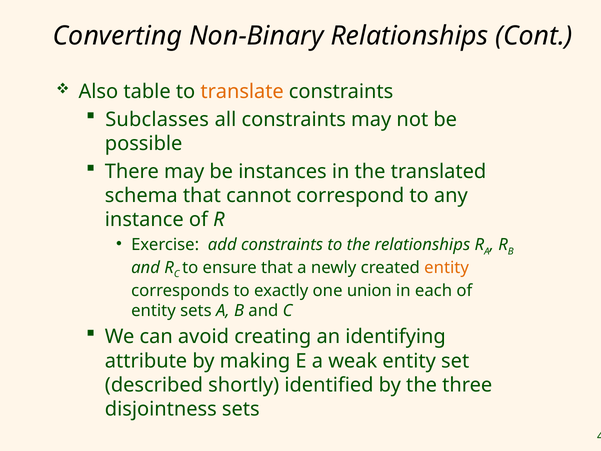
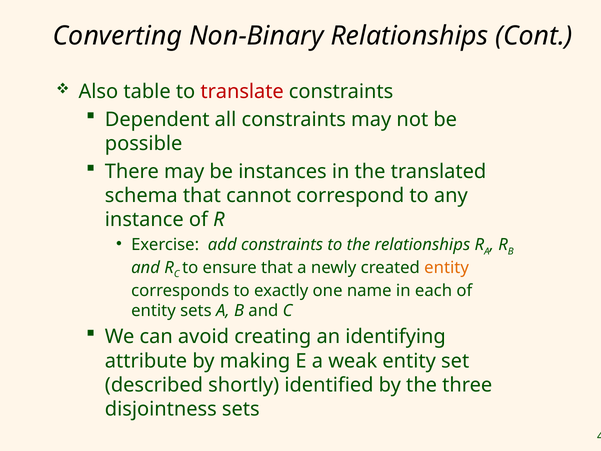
translate colour: orange -> red
Subclasses: Subclasses -> Dependent
union: union -> name
